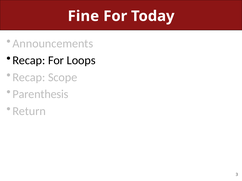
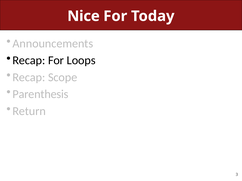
Fine: Fine -> Nice
